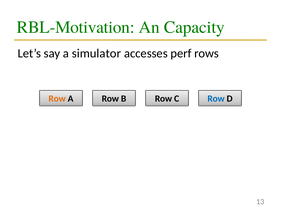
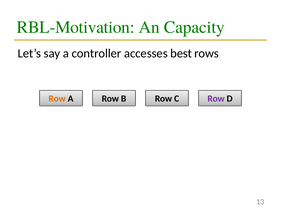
simulator: simulator -> controller
perf: perf -> best
Row at (216, 98) colour: blue -> purple
